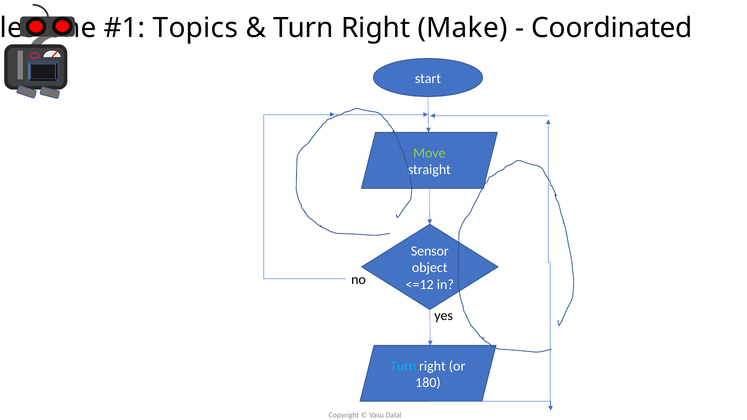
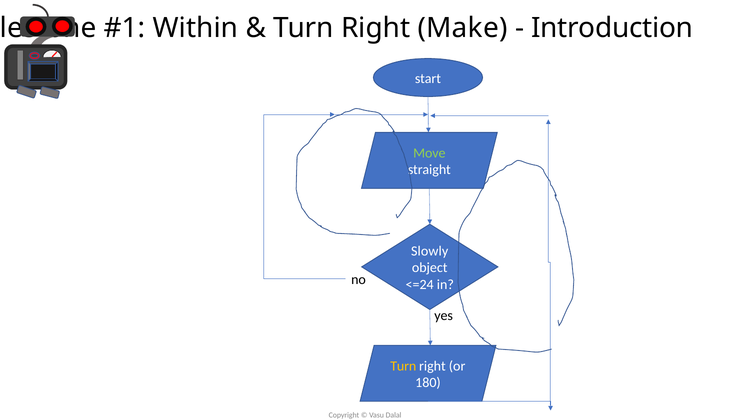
Topics: Topics -> Within
Coordinated: Coordinated -> Introduction
Sensor: Sensor -> Slowly
<=12: <=12 -> <=24
Turn at (403, 366) colour: light blue -> yellow
